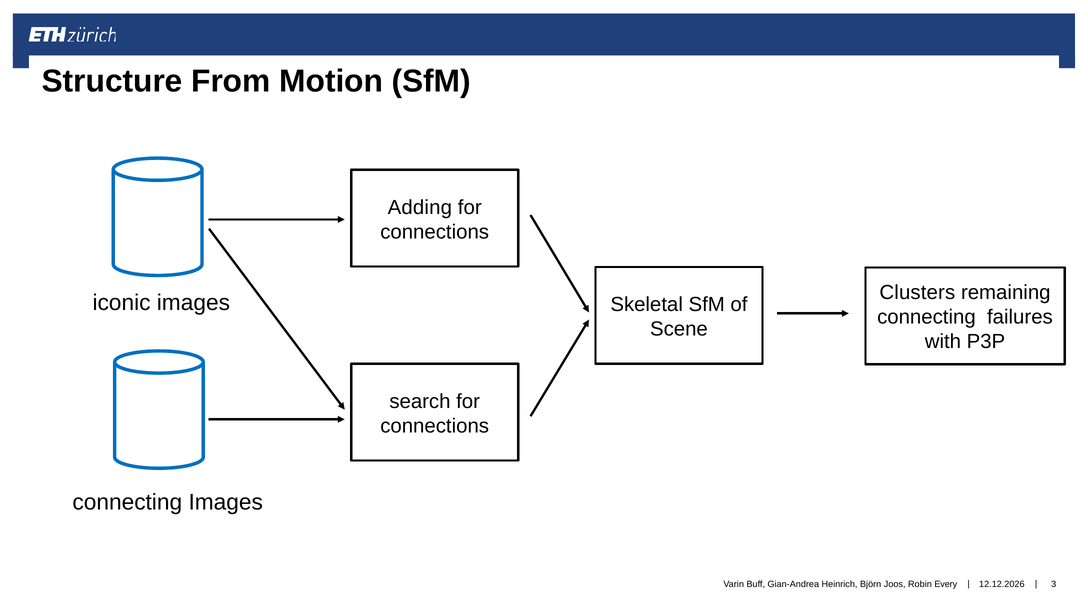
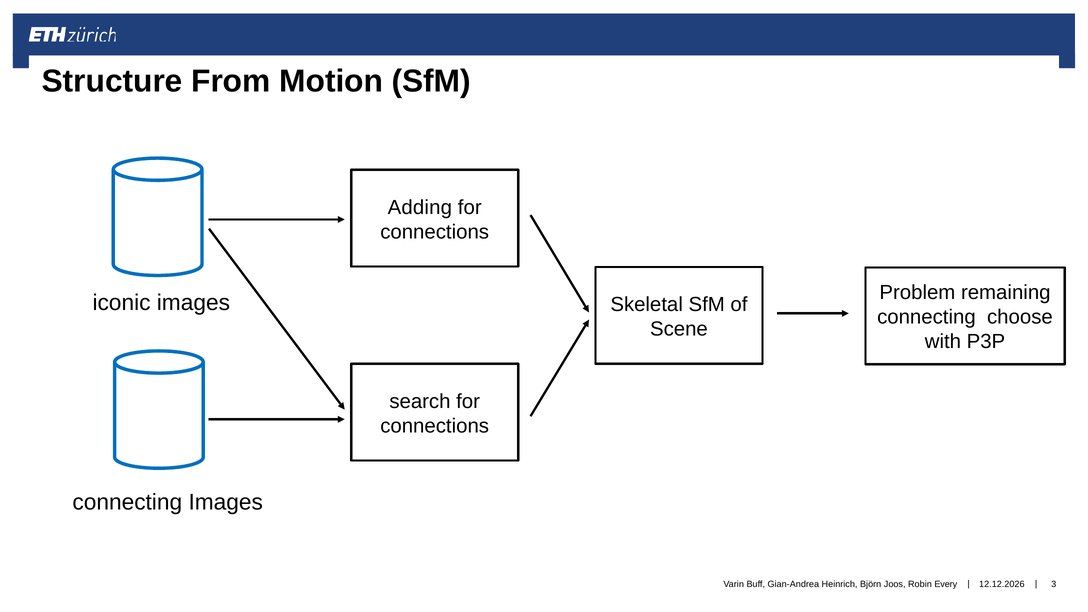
Clusters: Clusters -> Problem
failures: failures -> choose
